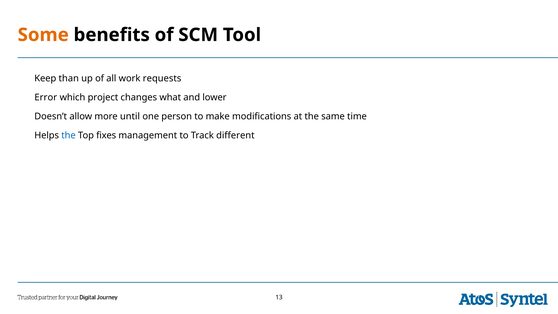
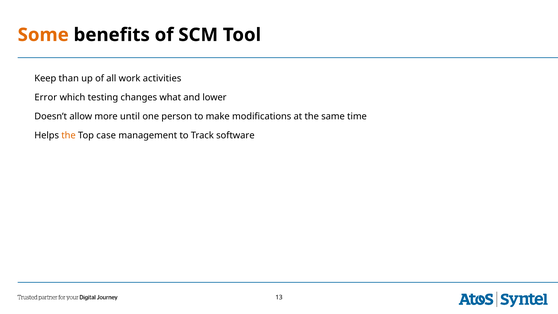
requests: requests -> activities
project: project -> testing
the at (69, 135) colour: blue -> orange
fixes: fixes -> case
different: different -> software
